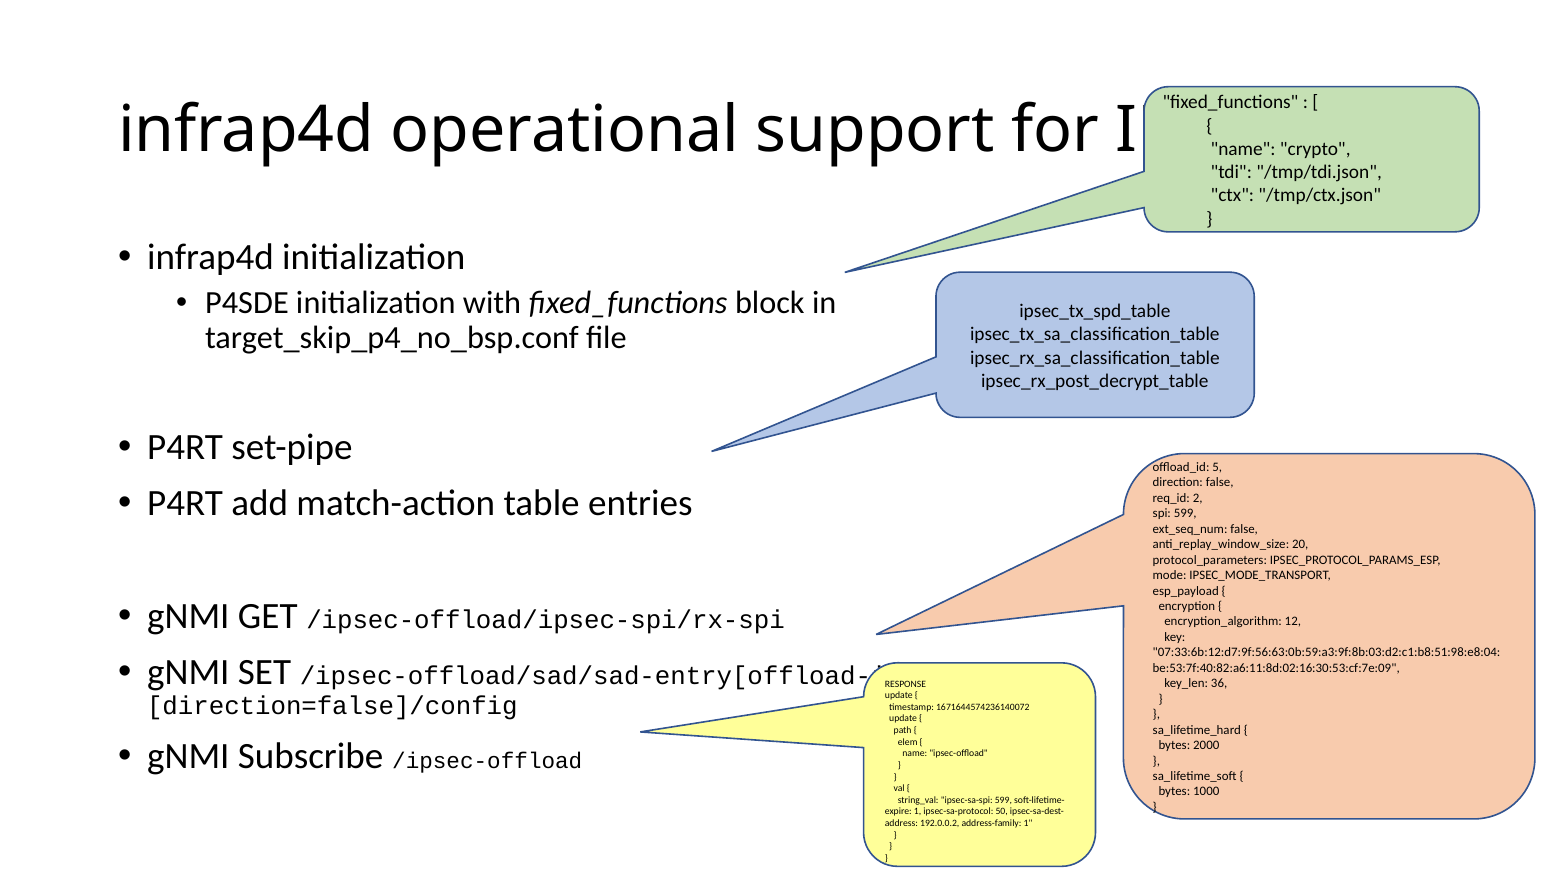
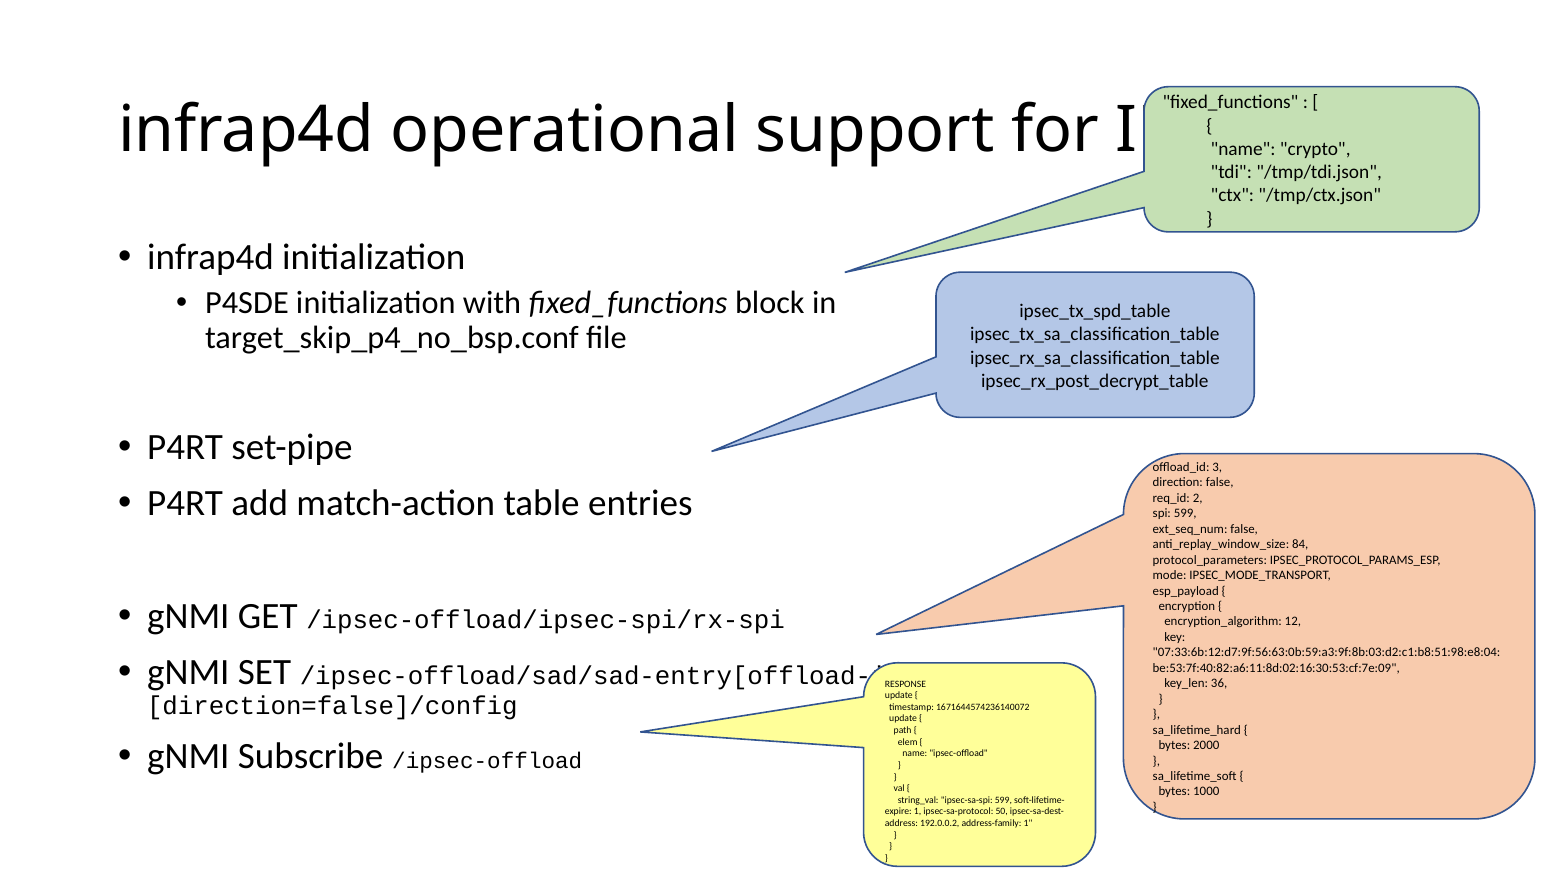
5: 5 -> 3
20: 20 -> 84
